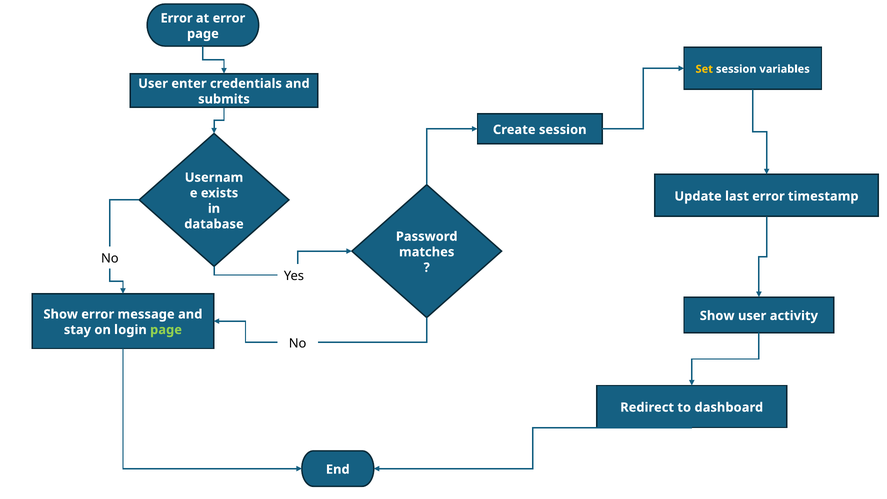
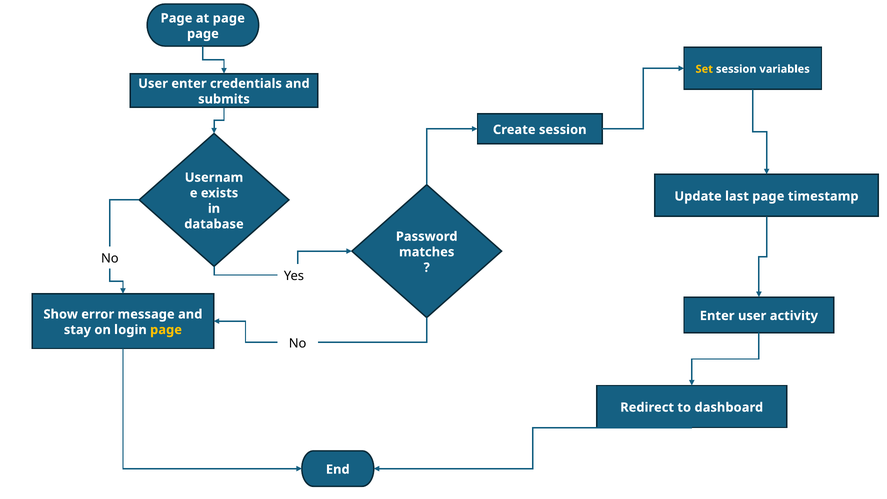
Error at (177, 18): Error -> Page
at error: error -> page
last error: error -> page
Show at (717, 316): Show -> Enter
page at (166, 330) colour: light green -> yellow
